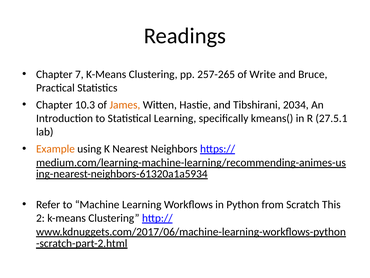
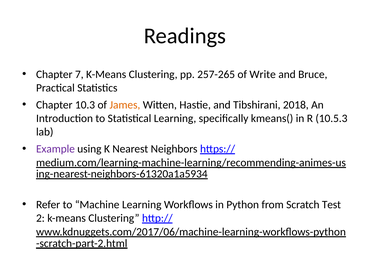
2034: 2034 -> 2018
27.5.1: 27.5.1 -> 10.5.3
Example colour: orange -> purple
This: This -> Test
